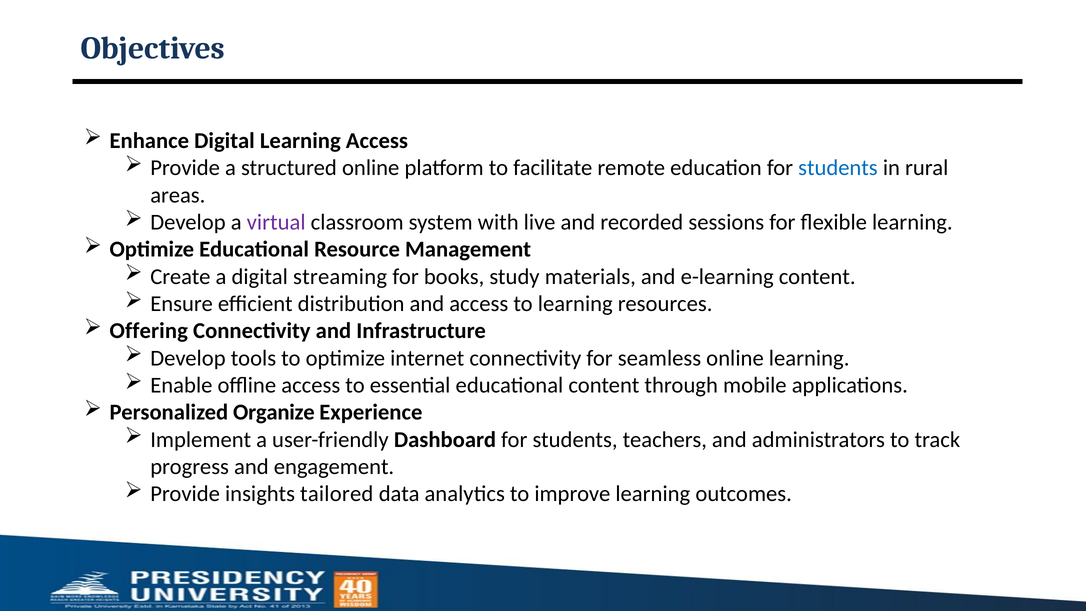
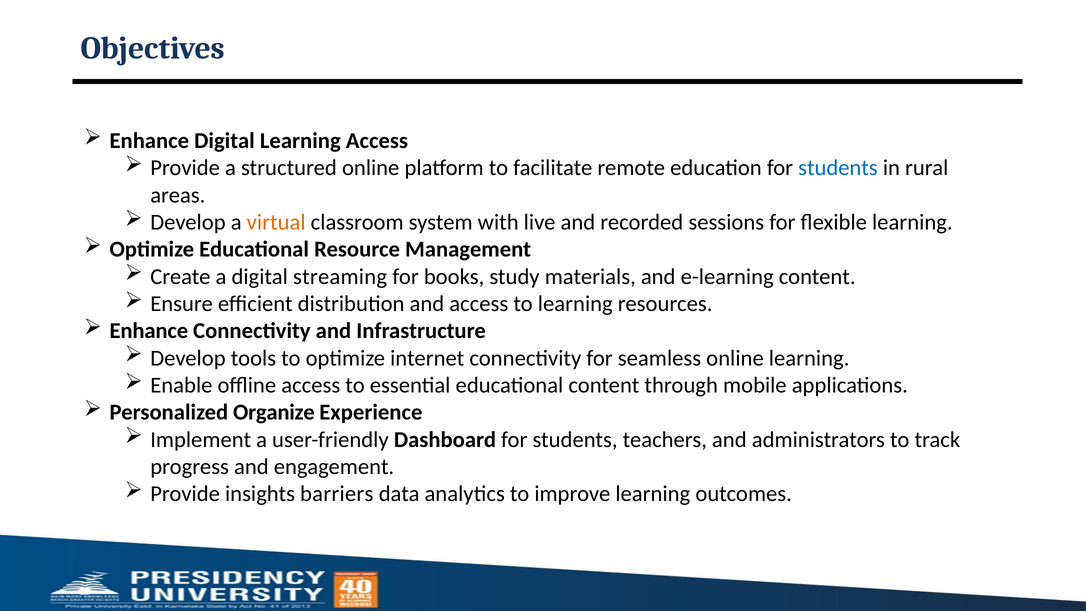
virtual colour: purple -> orange
Offering at (149, 331): Offering -> Enhance
tailored: tailored -> barriers
